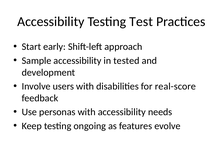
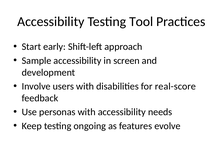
Test: Test -> Tool
tested: tested -> screen
